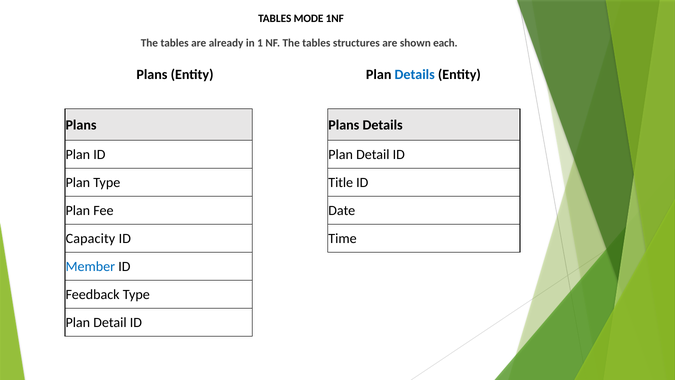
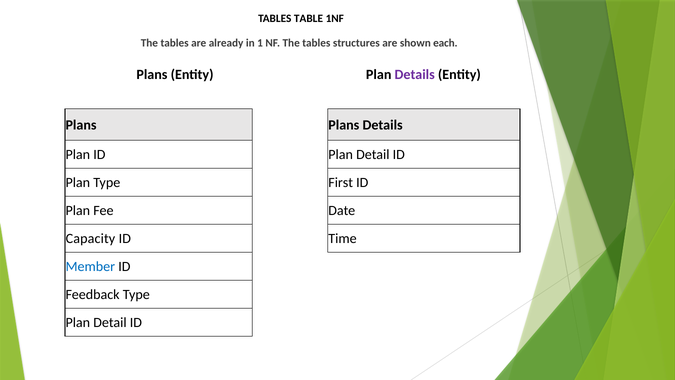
MODE: MODE -> TABLE
Details at (415, 75) colour: blue -> purple
Title: Title -> First
